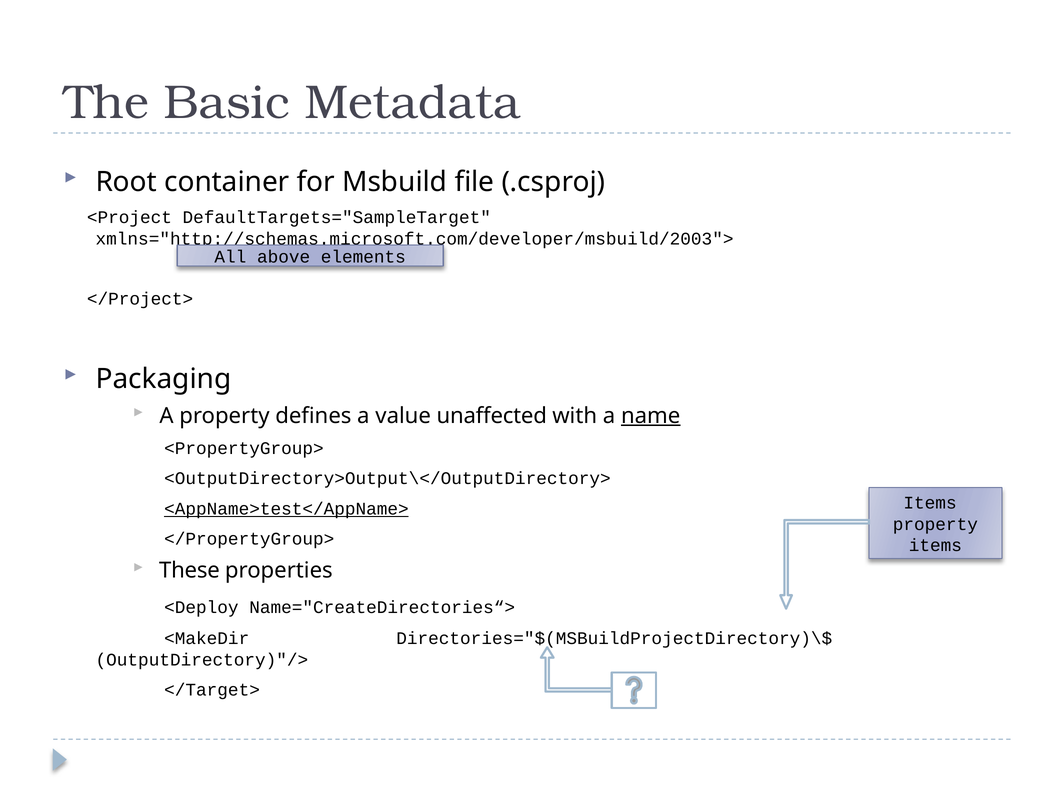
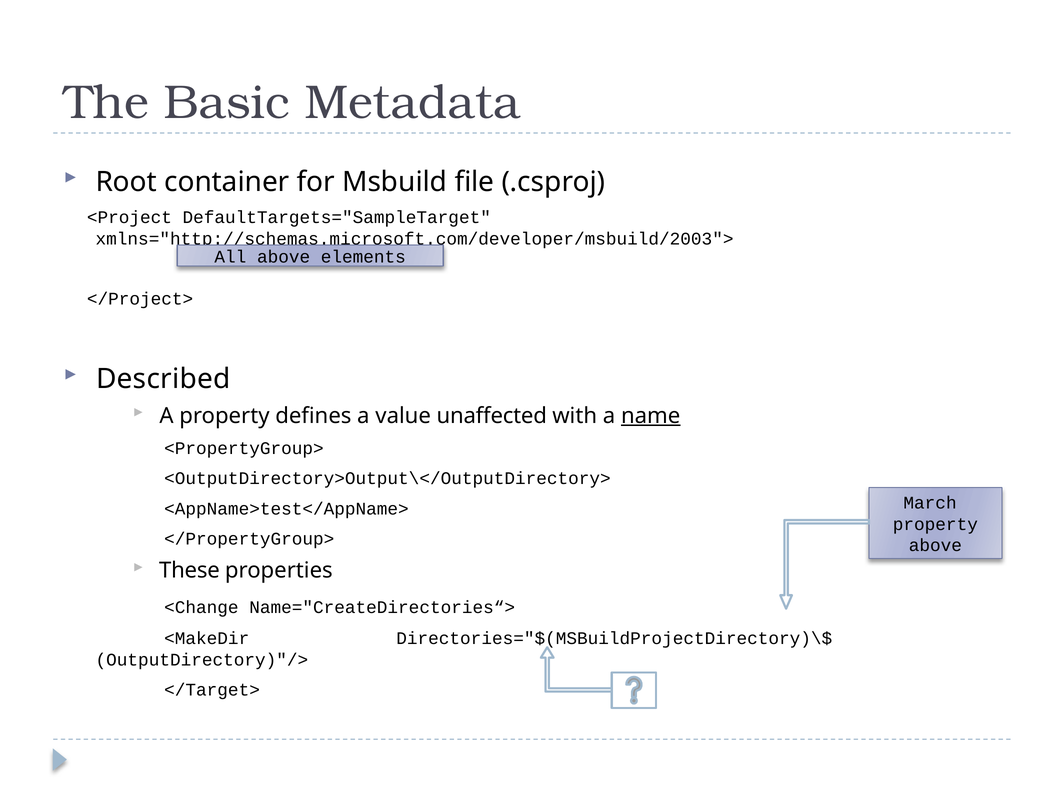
Packaging: Packaging -> Described
Items at (930, 503): Items -> March
<AppName>test</AppName> underline: present -> none
items at (935, 546): items -> above
<Deploy: <Deploy -> <Change
